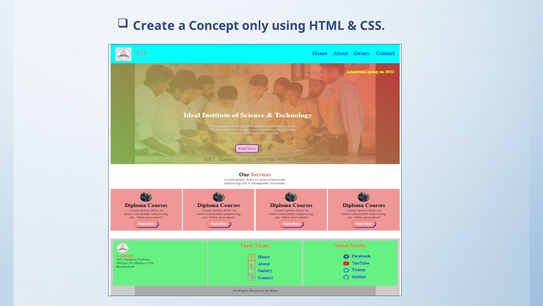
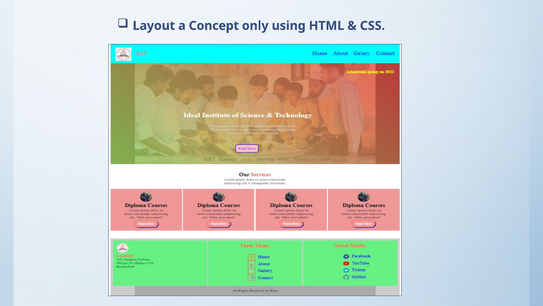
Create: Create -> Layout
